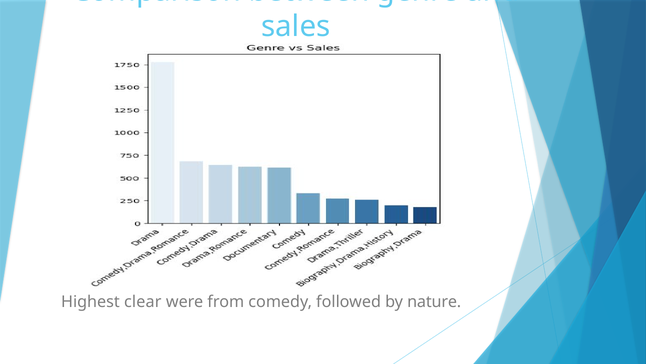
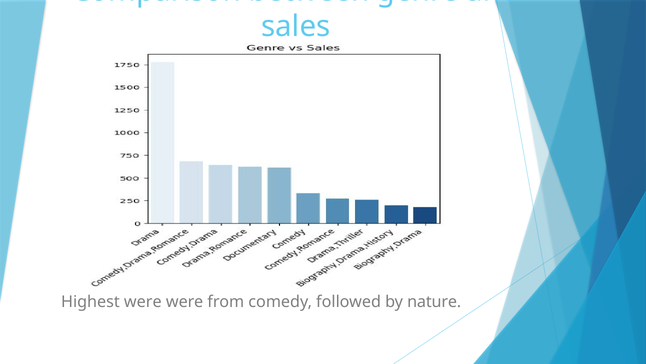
Highest clear: clear -> were
